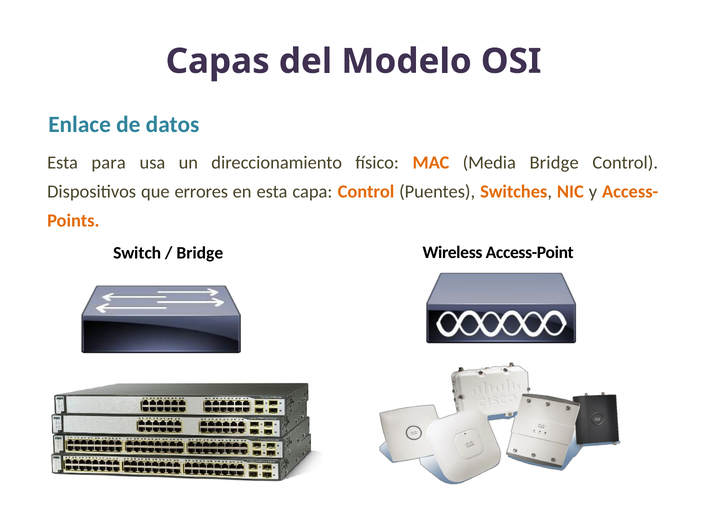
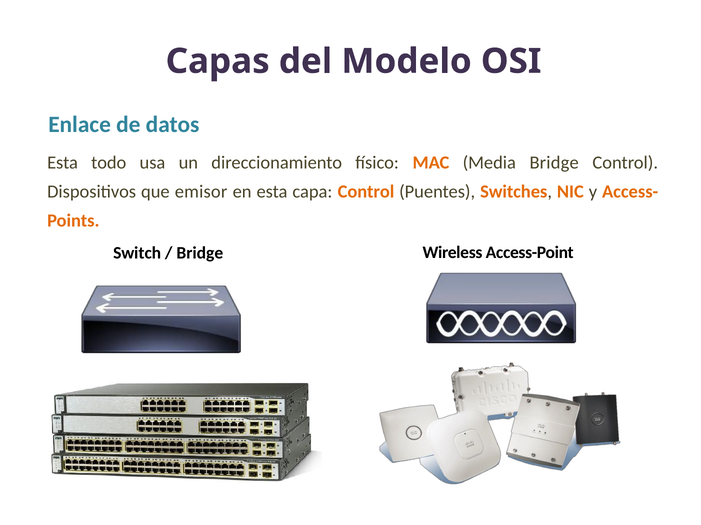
para: para -> todo
errores: errores -> emisor
